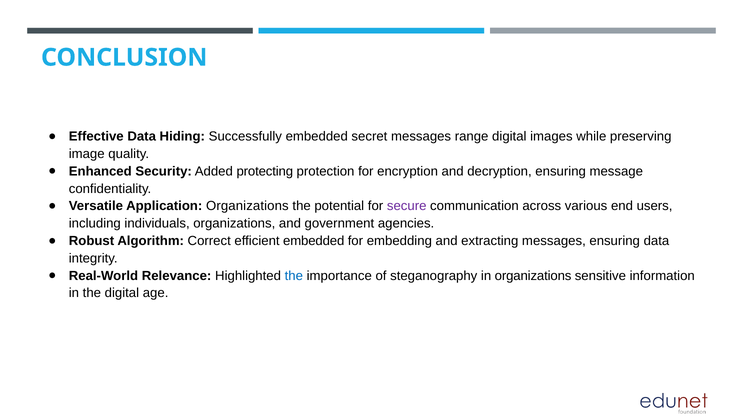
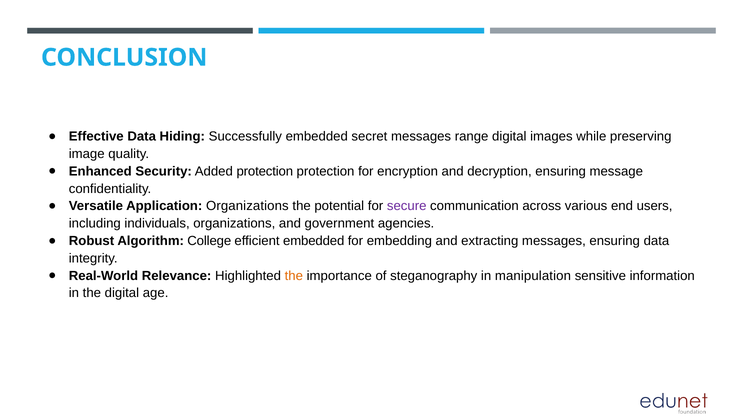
Added protecting: protecting -> protection
Correct: Correct -> College
the at (294, 276) colour: blue -> orange
in organizations: organizations -> manipulation
